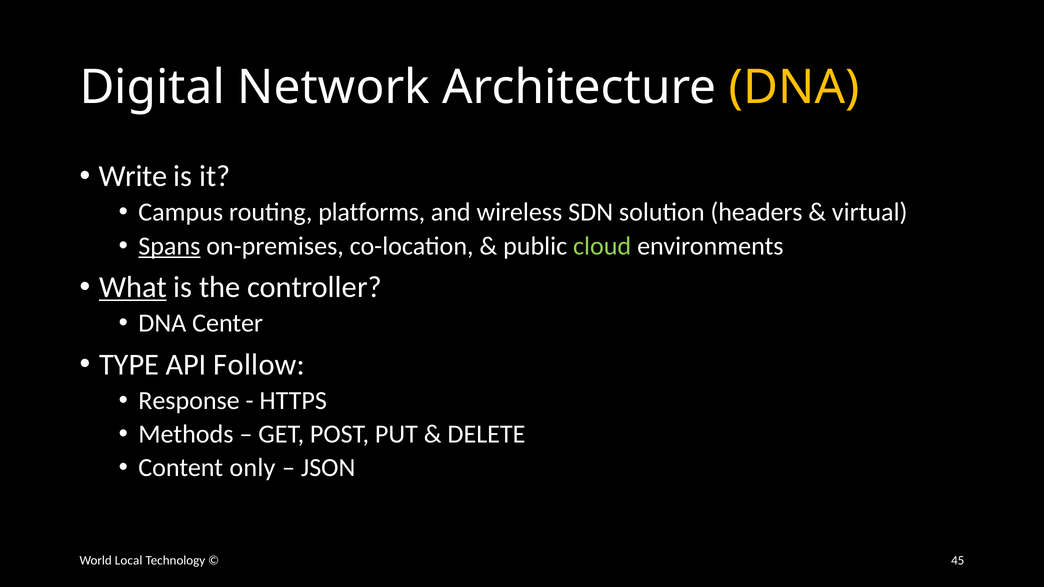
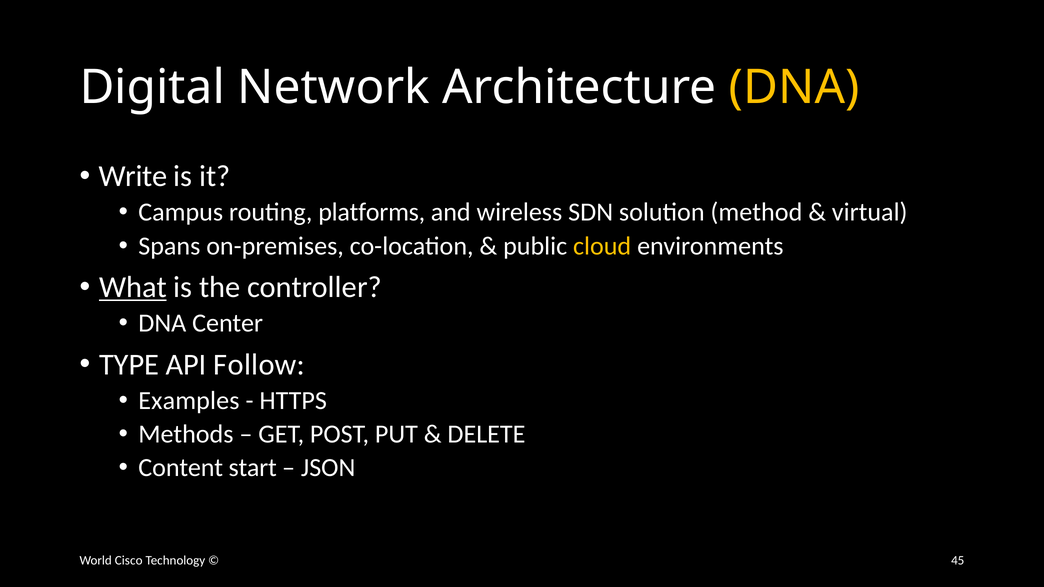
headers: headers -> method
Spans underline: present -> none
cloud colour: light green -> yellow
Response: Response -> Examples
only: only -> start
Local: Local -> Cisco
